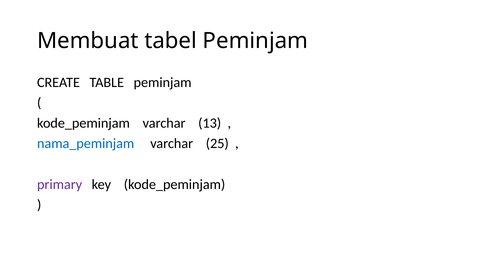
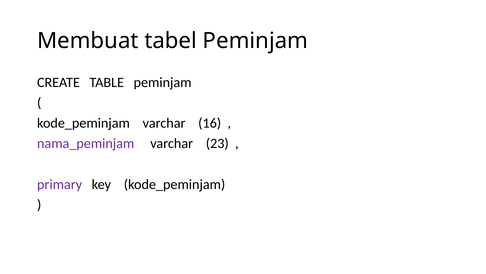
13: 13 -> 16
nama_peminjam colour: blue -> purple
25: 25 -> 23
